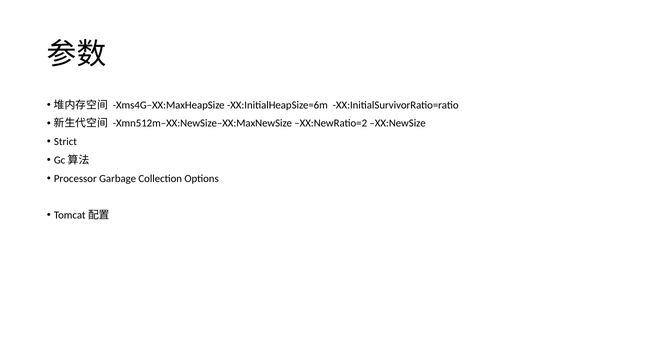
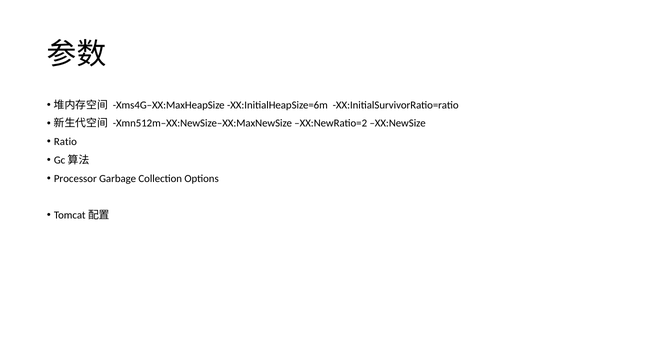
Strict: Strict -> Ratio
